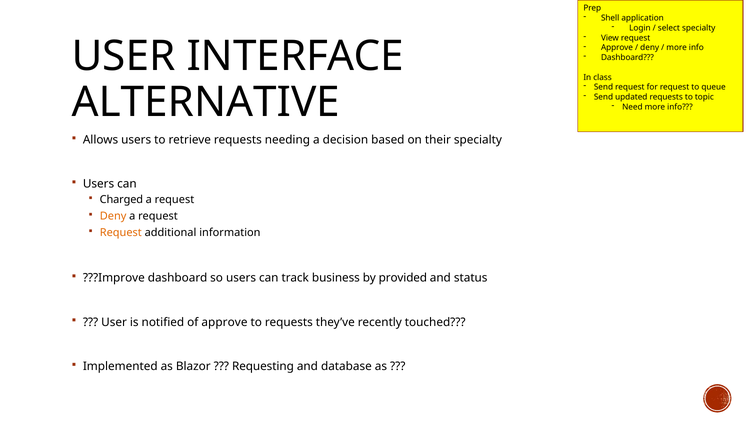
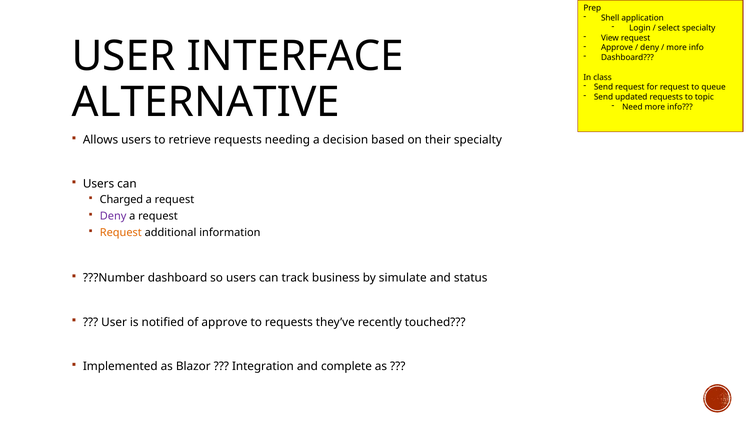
Deny at (113, 216) colour: orange -> purple
???Improve: ???Improve -> ???Number
provided: provided -> simulate
Requesting: Requesting -> Integration
database: database -> complete
